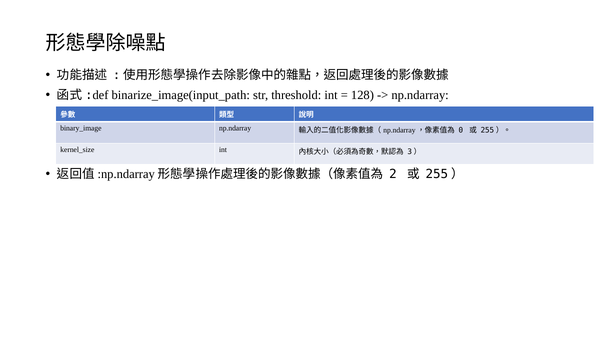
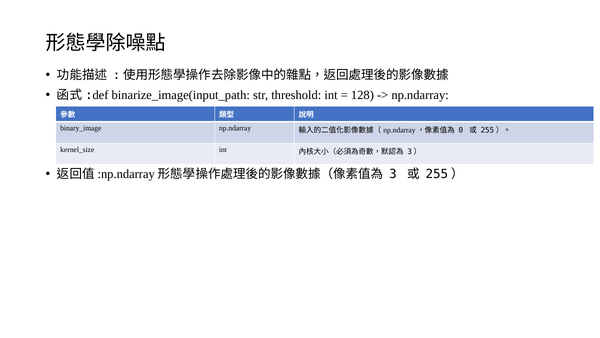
2: 2 -> 3
